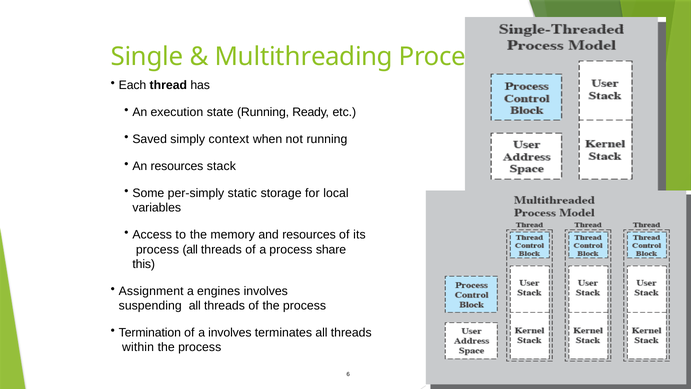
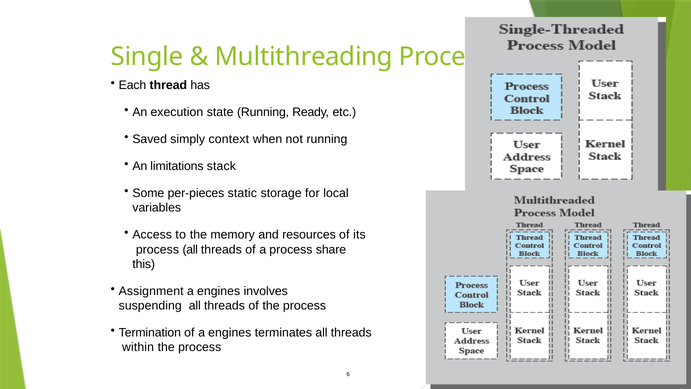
An resources: resources -> limitations
per-simply: per-simply -> per-pieces
of a involves: involves -> engines
